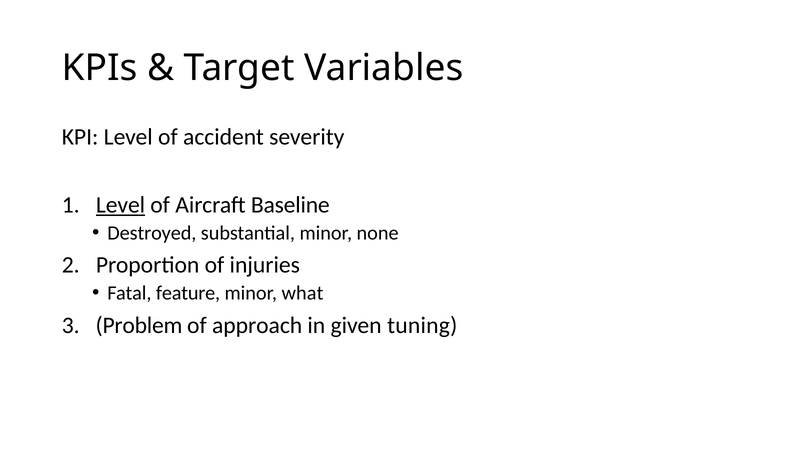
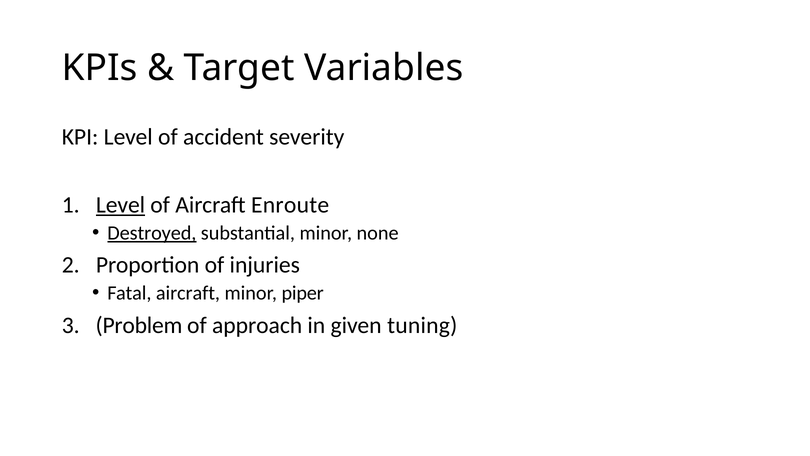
Baseline: Baseline -> Enroute
Destroyed underline: none -> present
Fatal feature: feature -> aircraft
what: what -> piper
